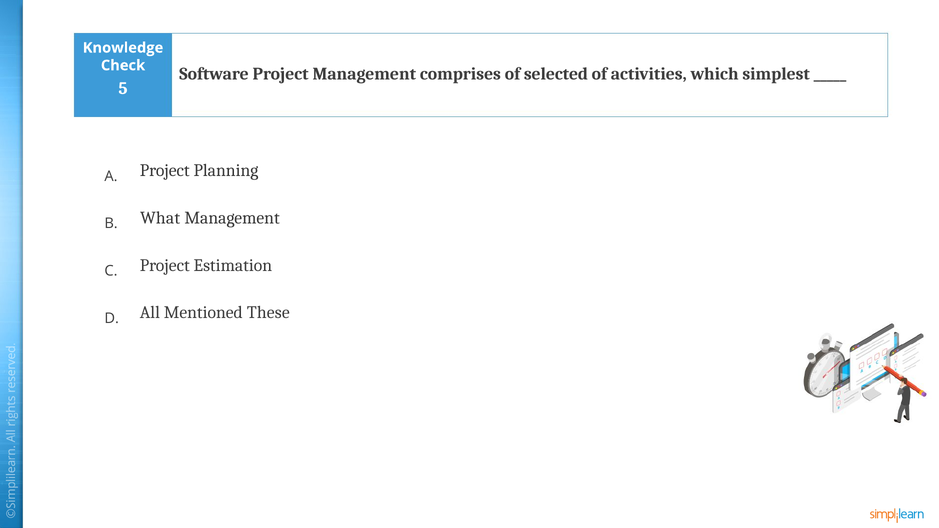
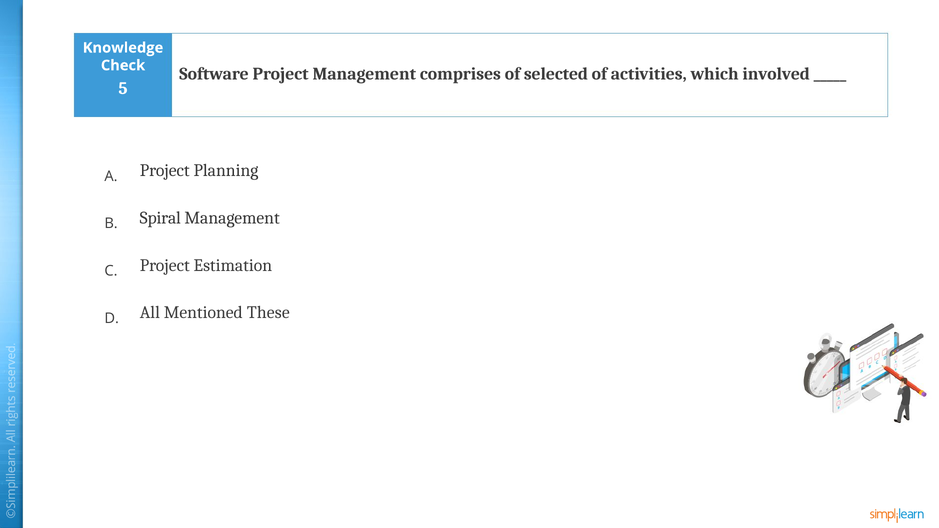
simplest: simplest -> involved
What: What -> Spiral
